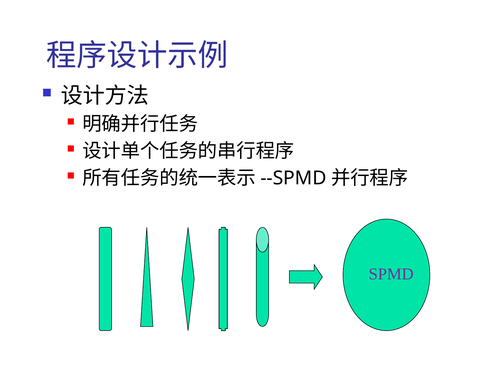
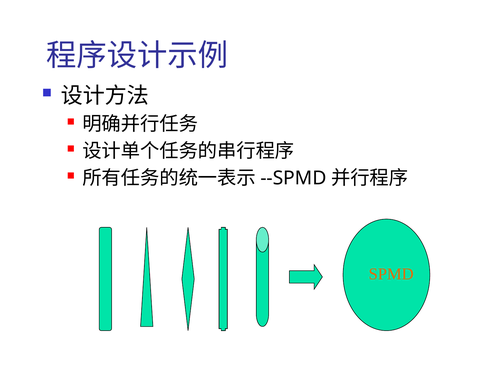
SPMD colour: purple -> orange
